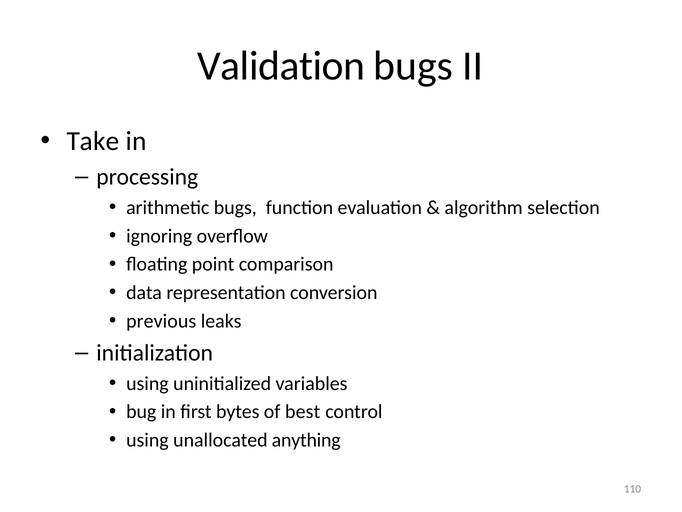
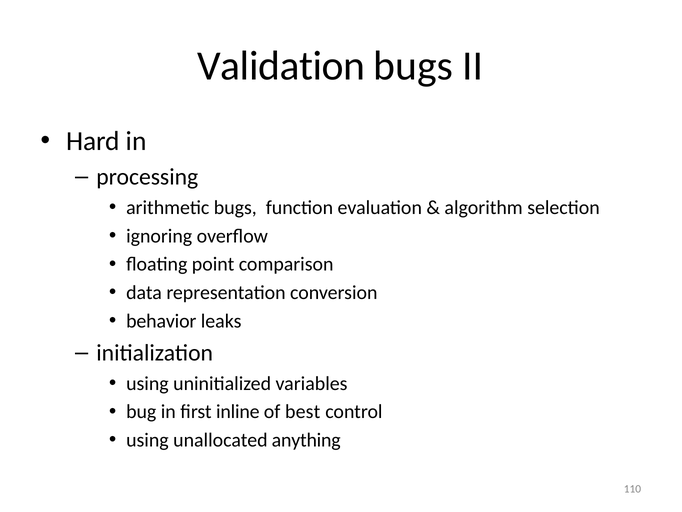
Take: Take -> Hard
previous: previous -> behavior
bytes: bytes -> inline
